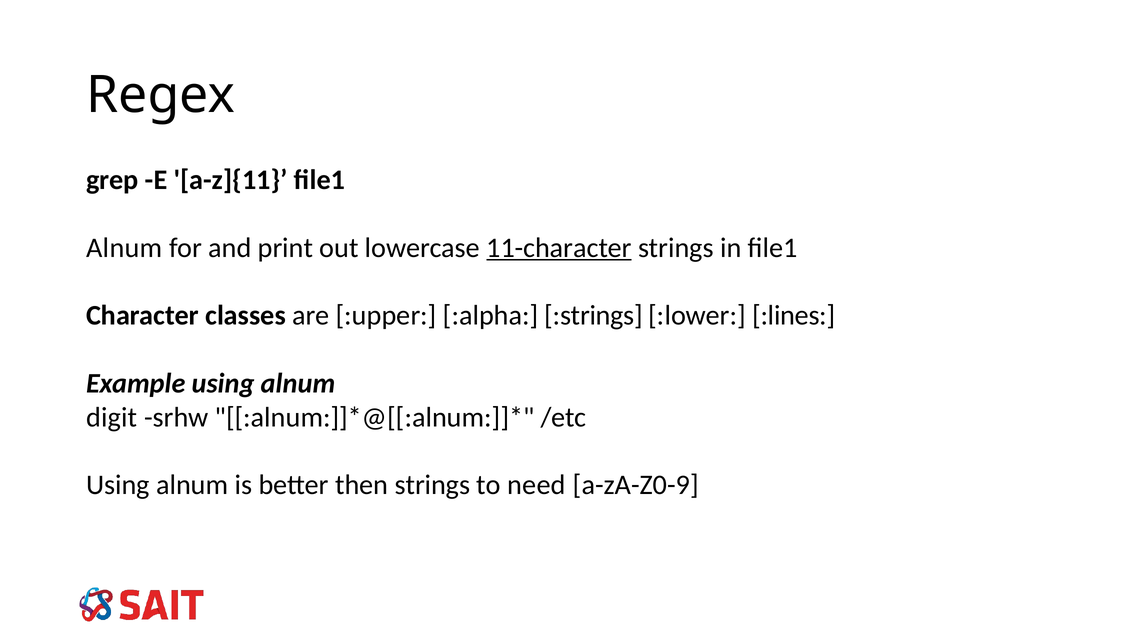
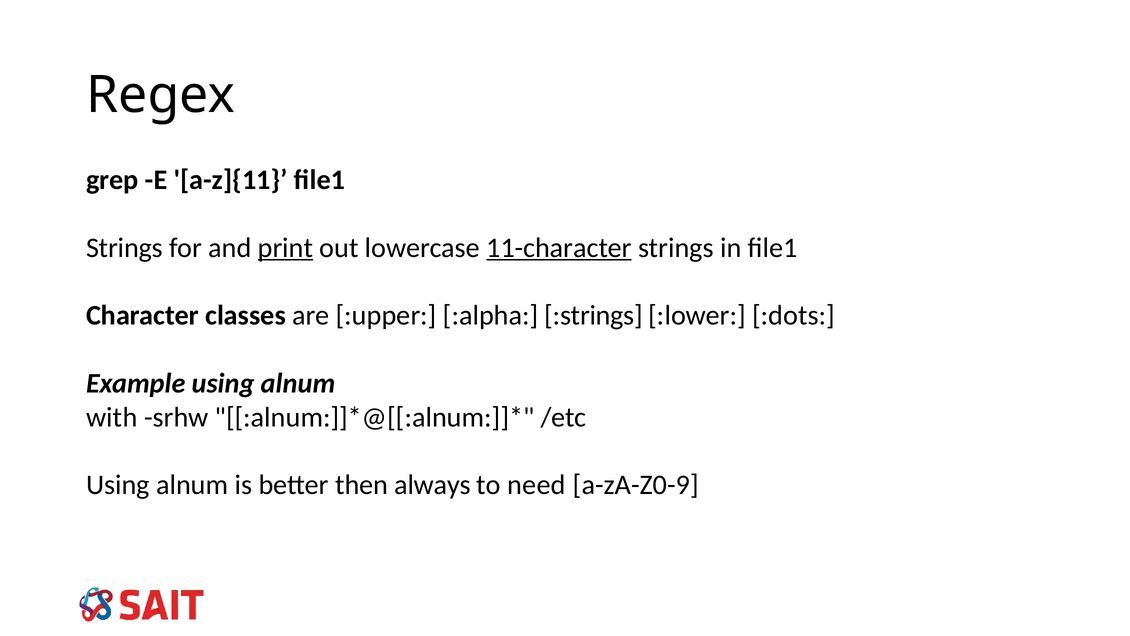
Alnum at (124, 248): Alnum -> Strings
print underline: none -> present
:lines: :lines -> :dots
digit: digit -> with
then strings: strings -> always
